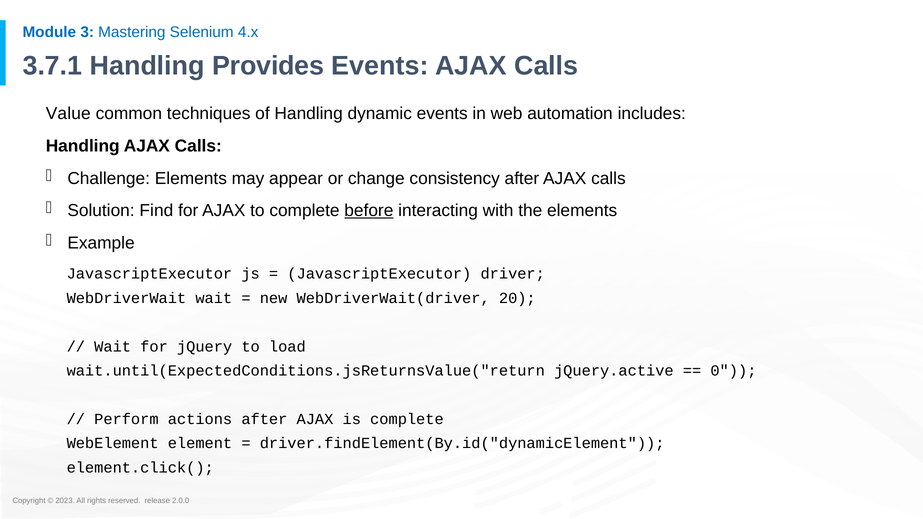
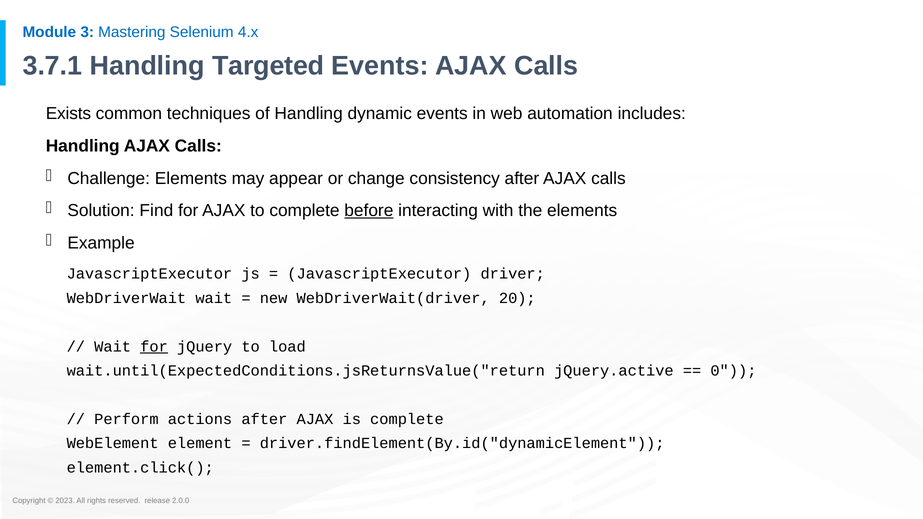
Provides: Provides -> Targeted
Value: Value -> Exists
for at (154, 347) underline: none -> present
